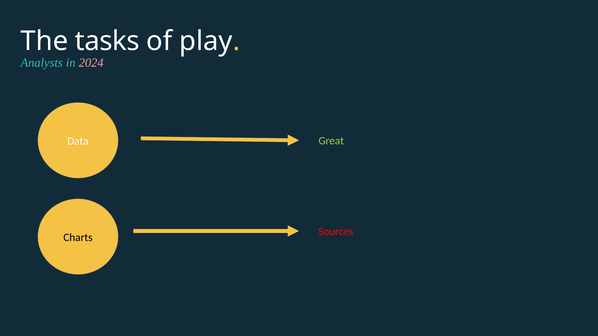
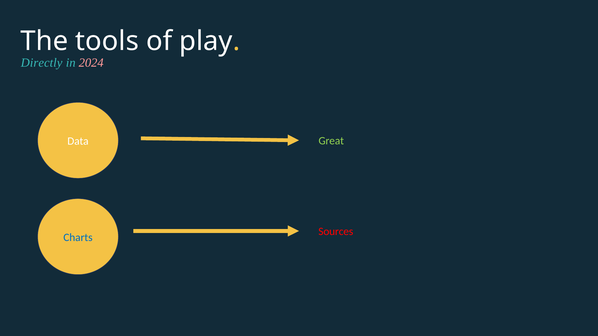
tasks: tasks -> tools
Analysts: Analysts -> Directly
Charts colour: black -> blue
